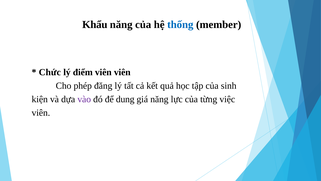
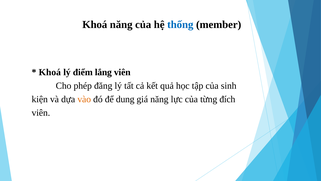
Khẩu at (95, 25): Khẩu -> Khoá
Chức at (50, 72): Chức -> Khoá
điểm viên: viên -> lắng
vào colour: purple -> orange
việc: việc -> đích
